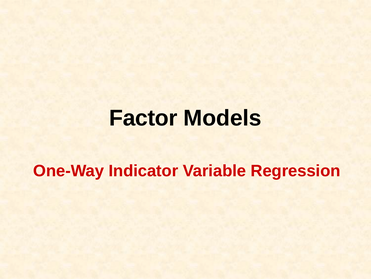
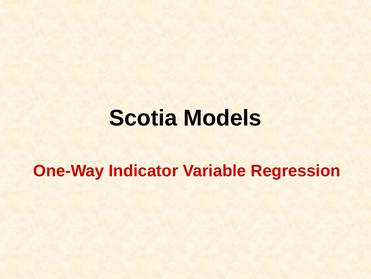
Factor: Factor -> Scotia
